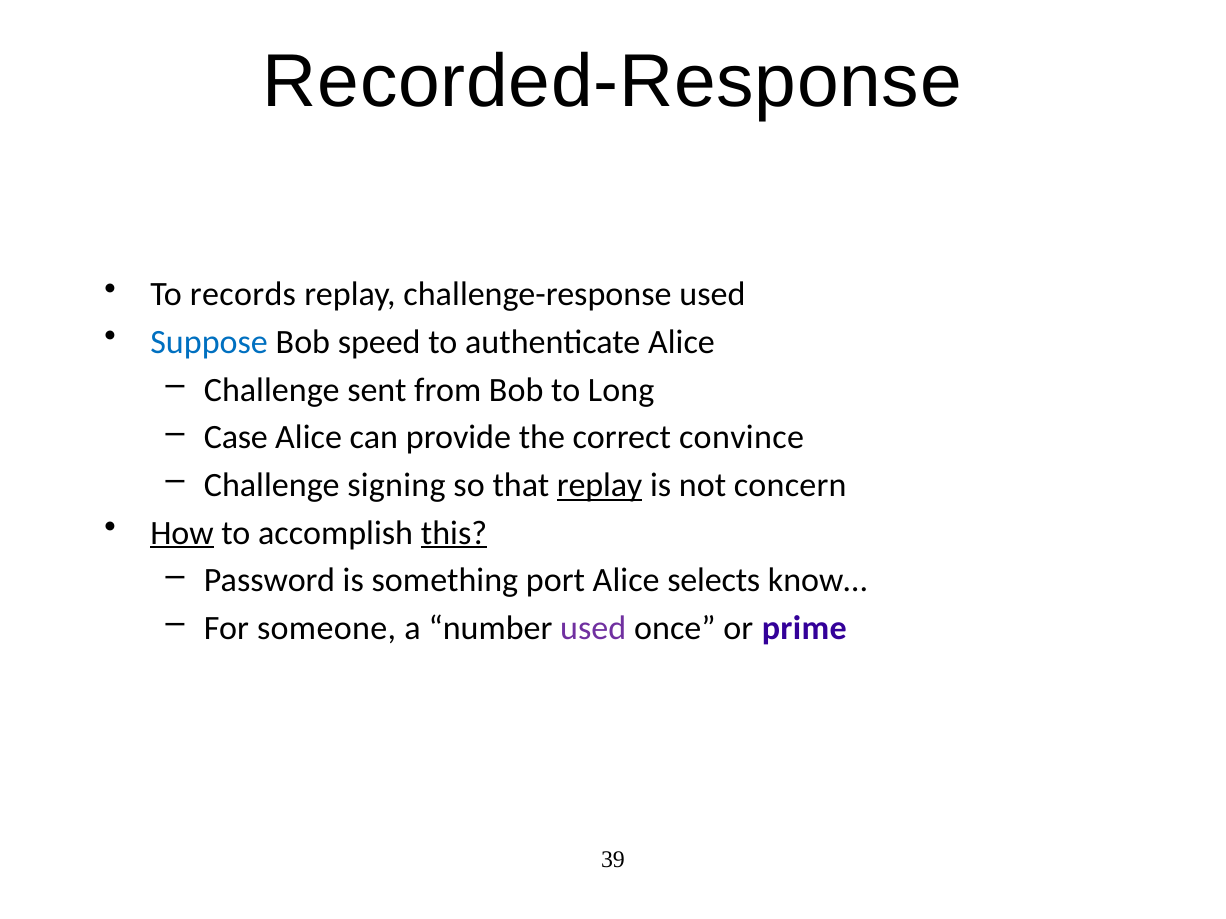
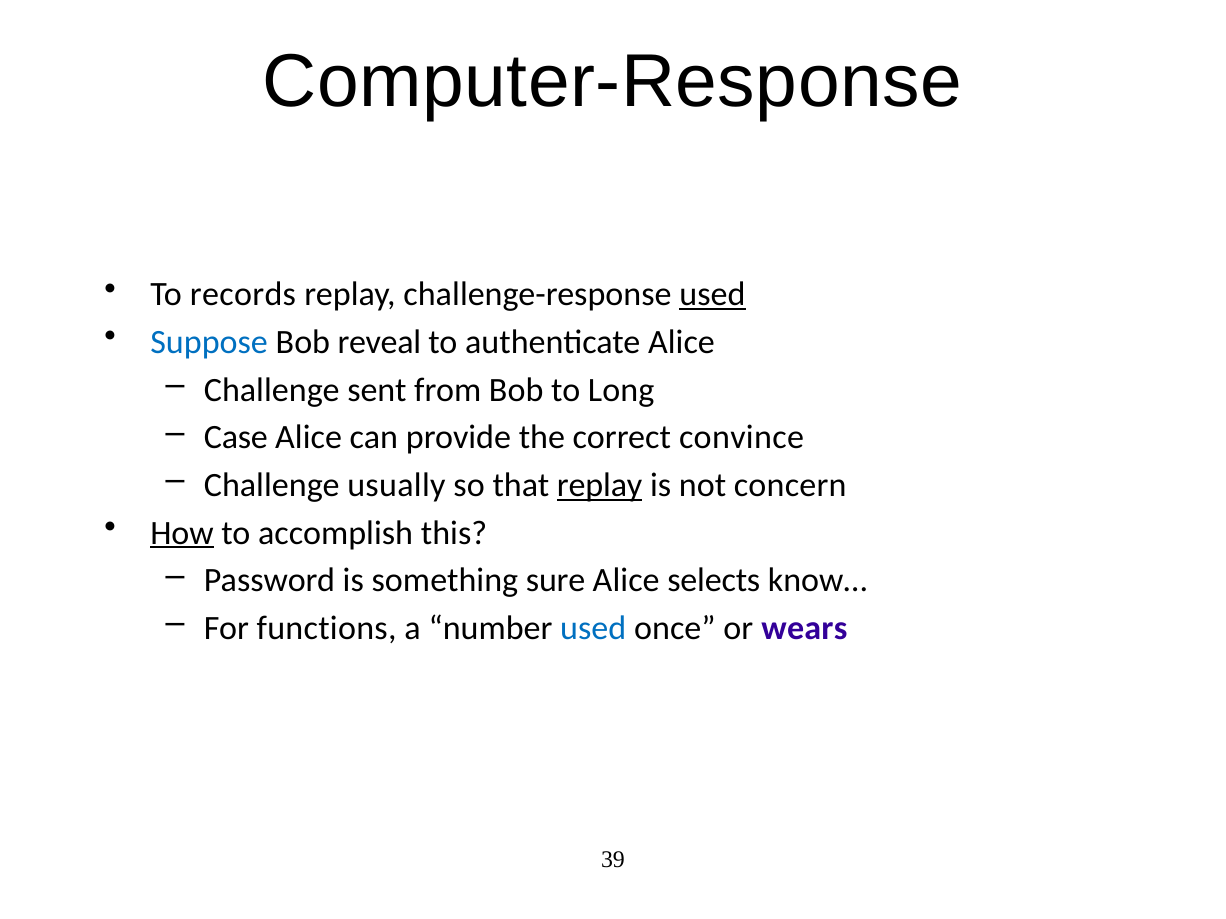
Recorded-Response: Recorded-Response -> Computer-Response
used at (712, 295) underline: none -> present
speed: speed -> reveal
signing: signing -> usually
this underline: present -> none
port: port -> sure
someone: someone -> functions
used at (593, 628) colour: purple -> blue
prime: prime -> wears
